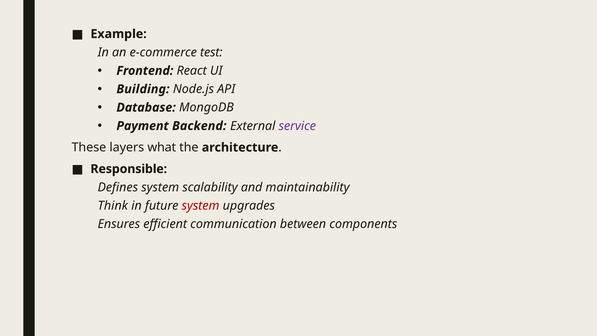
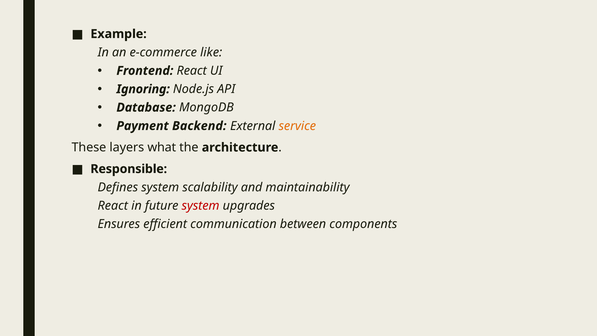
test: test -> like
Building: Building -> Ignoring
service colour: purple -> orange
Think at (113, 206): Think -> React
